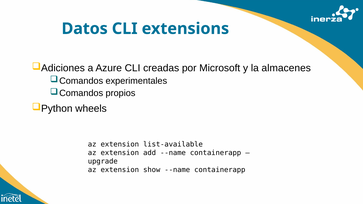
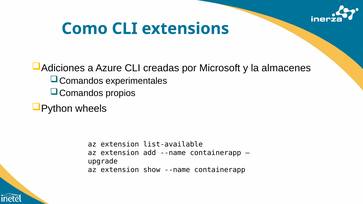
Datos: Datos -> Como
